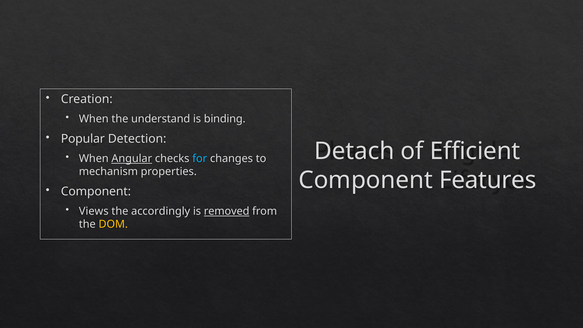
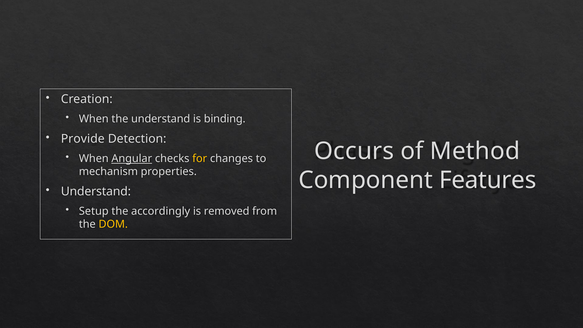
Popular: Popular -> Provide
Detach: Detach -> Occurs
Efficient: Efficient -> Method
for colour: light blue -> yellow
Component at (96, 192): Component -> Understand
Views: Views -> Setup
removed underline: present -> none
